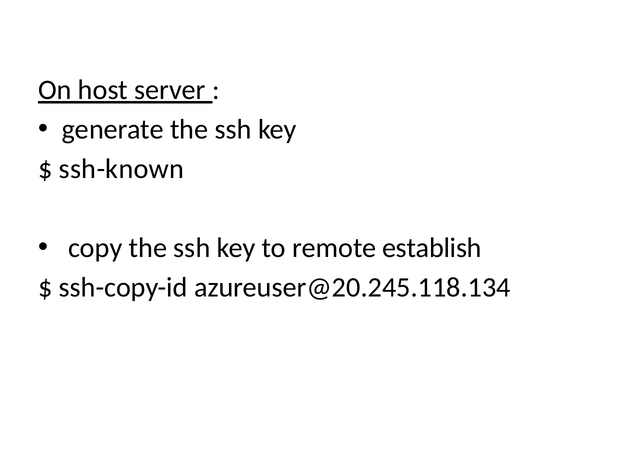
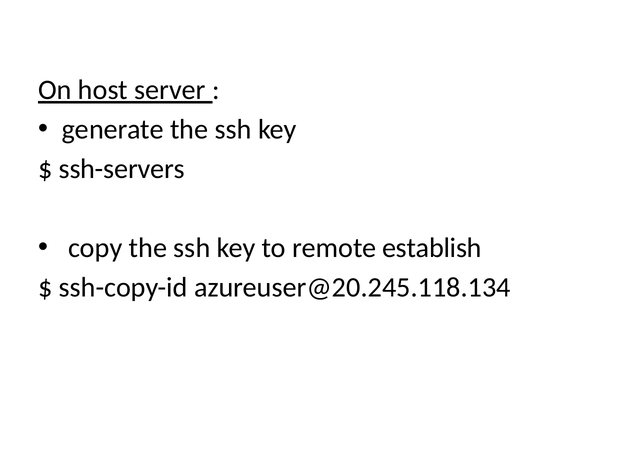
ssh-known: ssh-known -> ssh-servers
